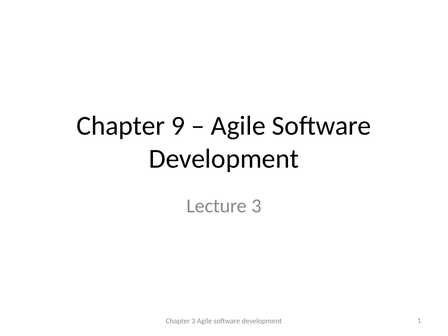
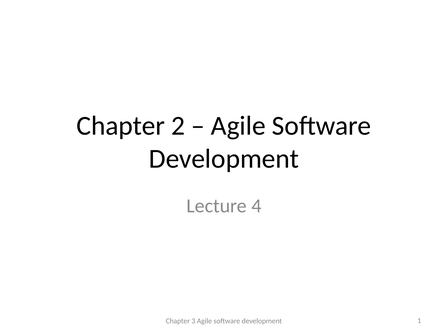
9: 9 -> 2
Lecture 3: 3 -> 4
